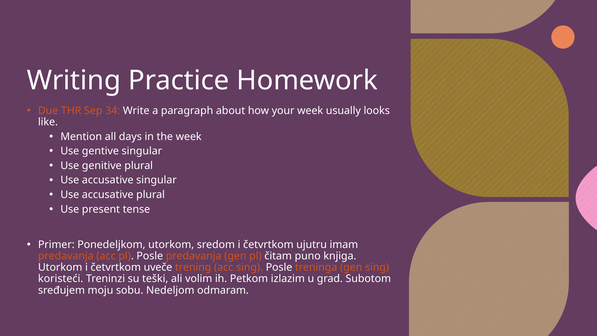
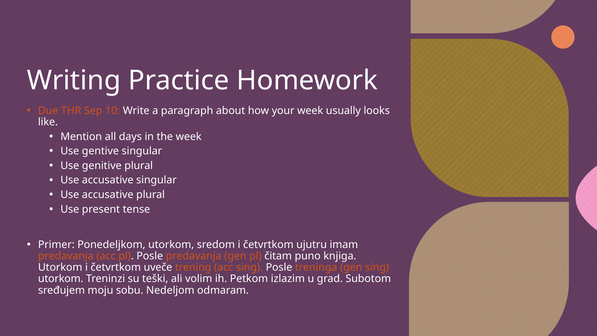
34: 34 -> 10
koristeći at (61, 279): koristeći -> utorkom
